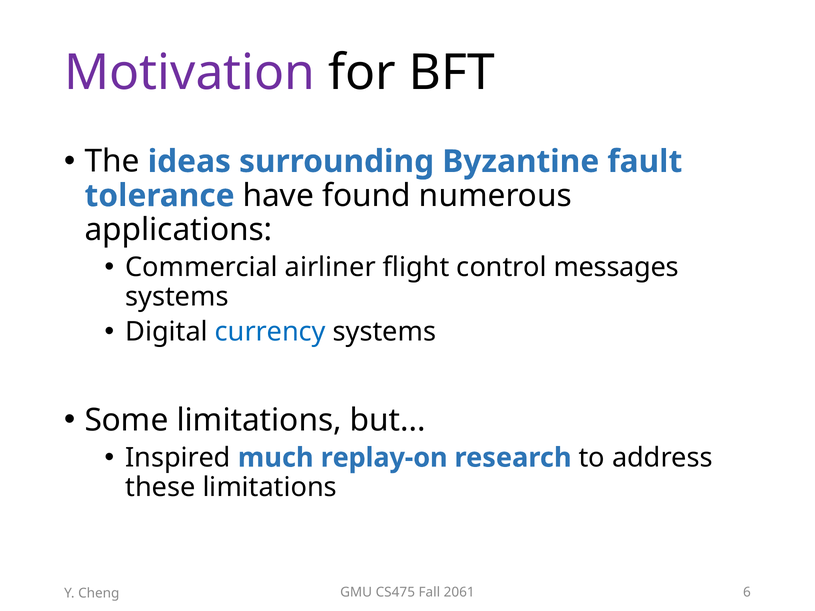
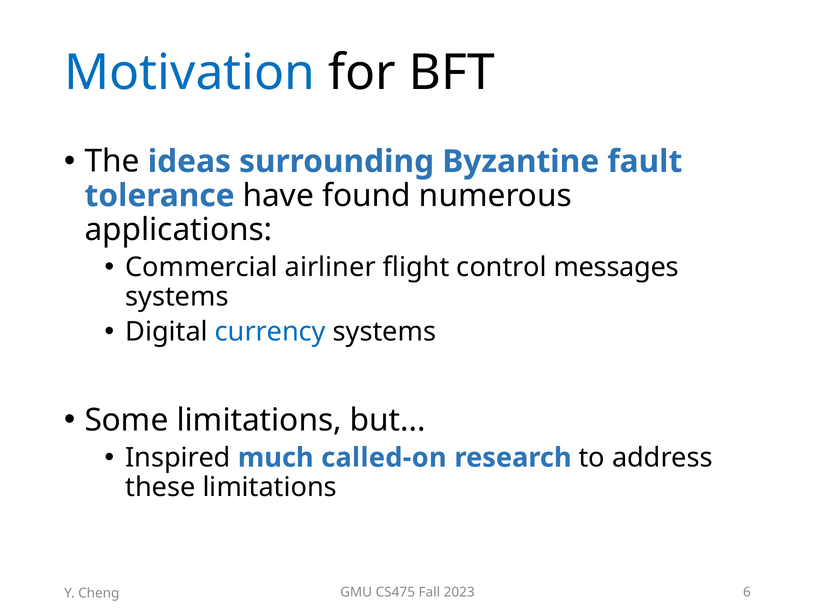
Motivation colour: purple -> blue
replay-on: replay-on -> called-on
2061: 2061 -> 2023
